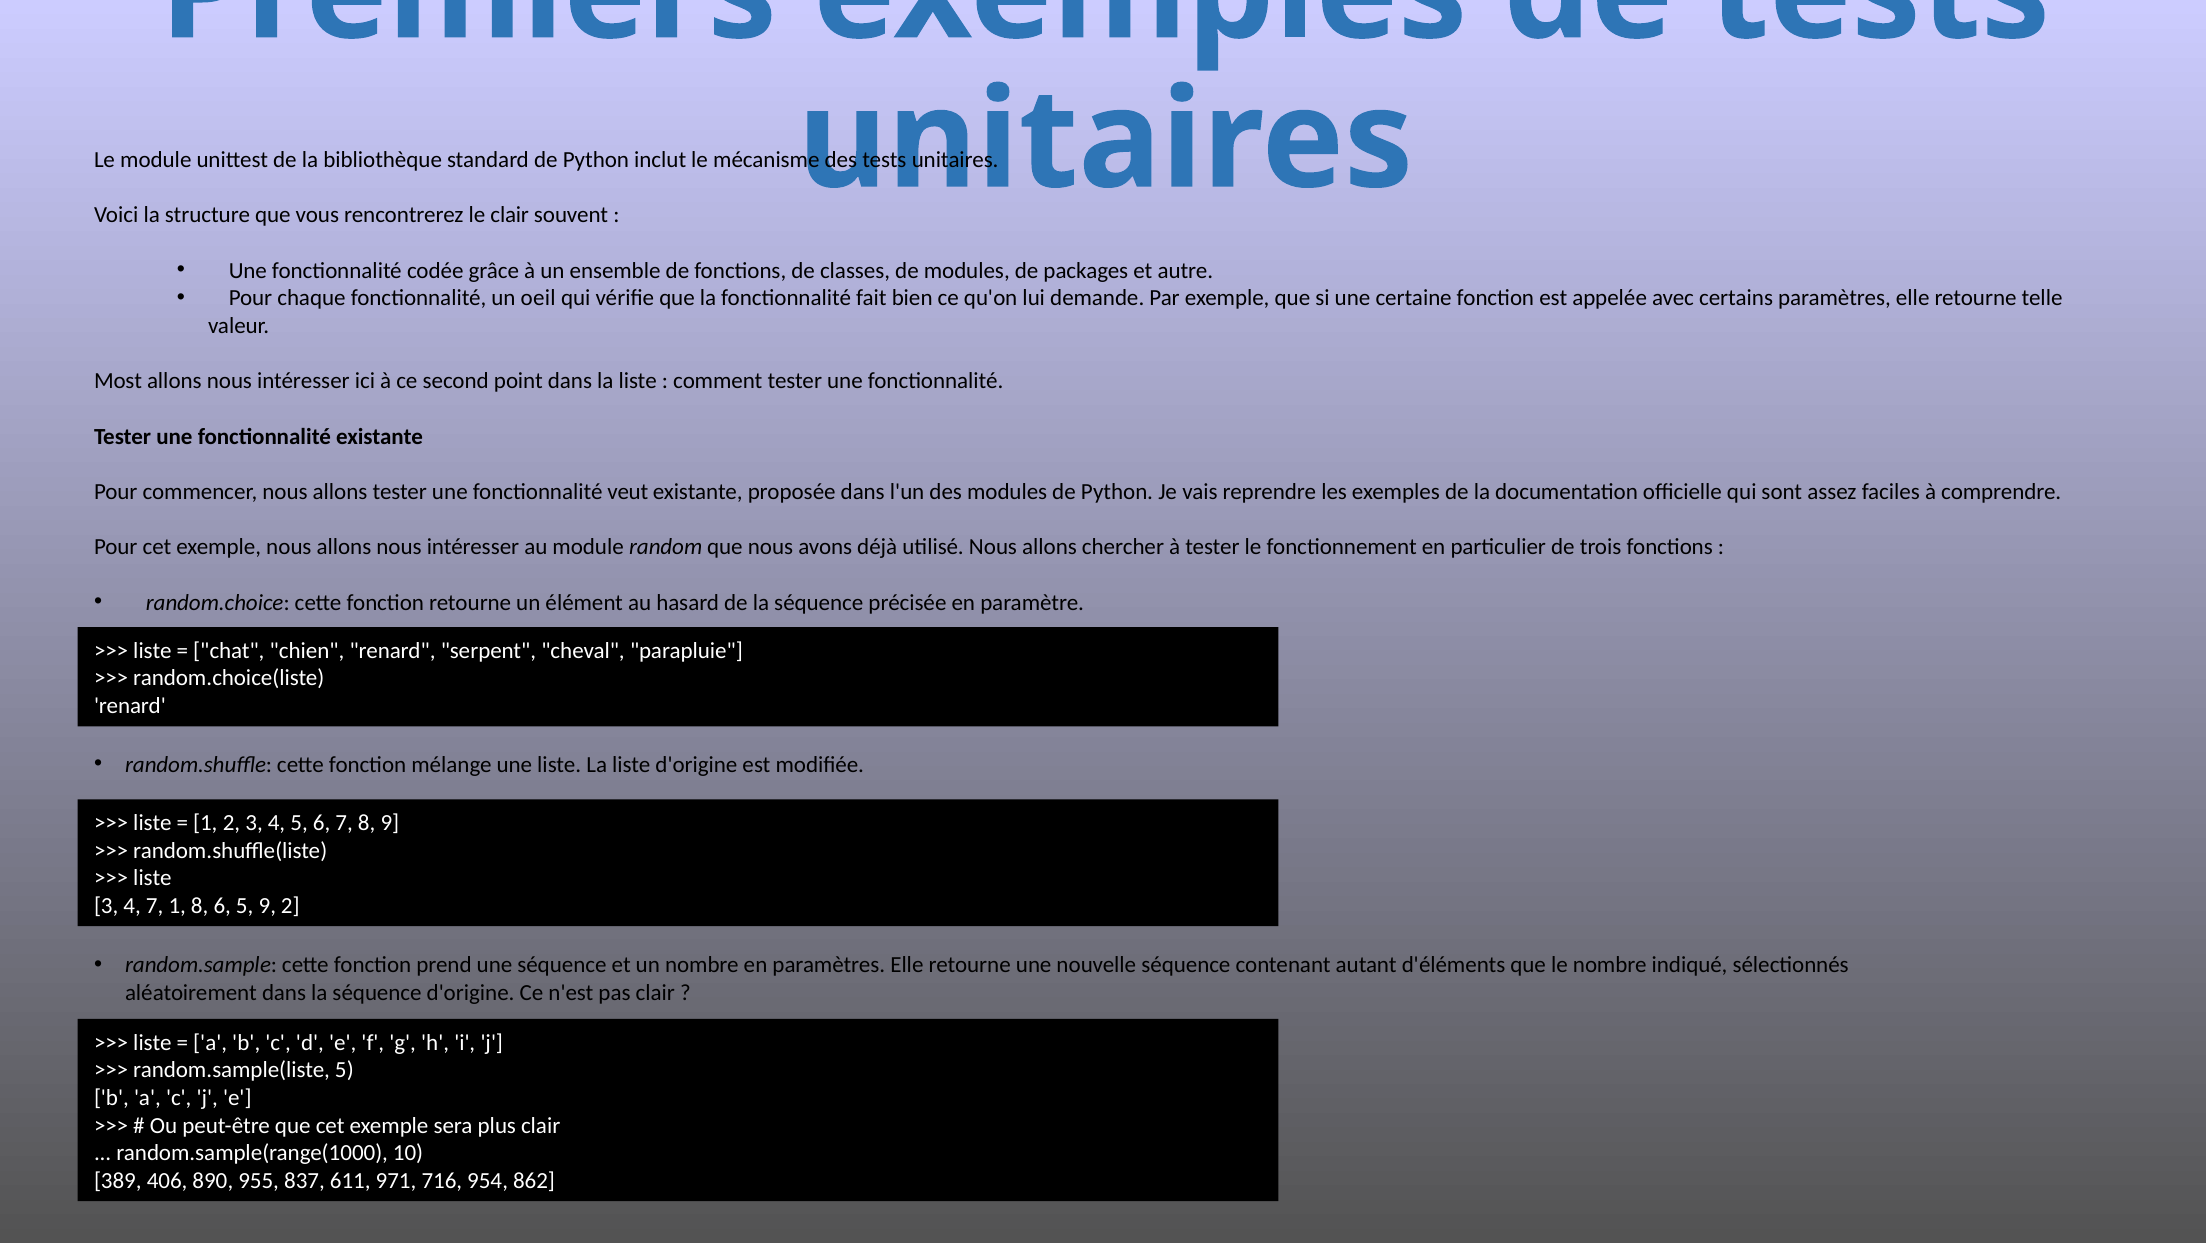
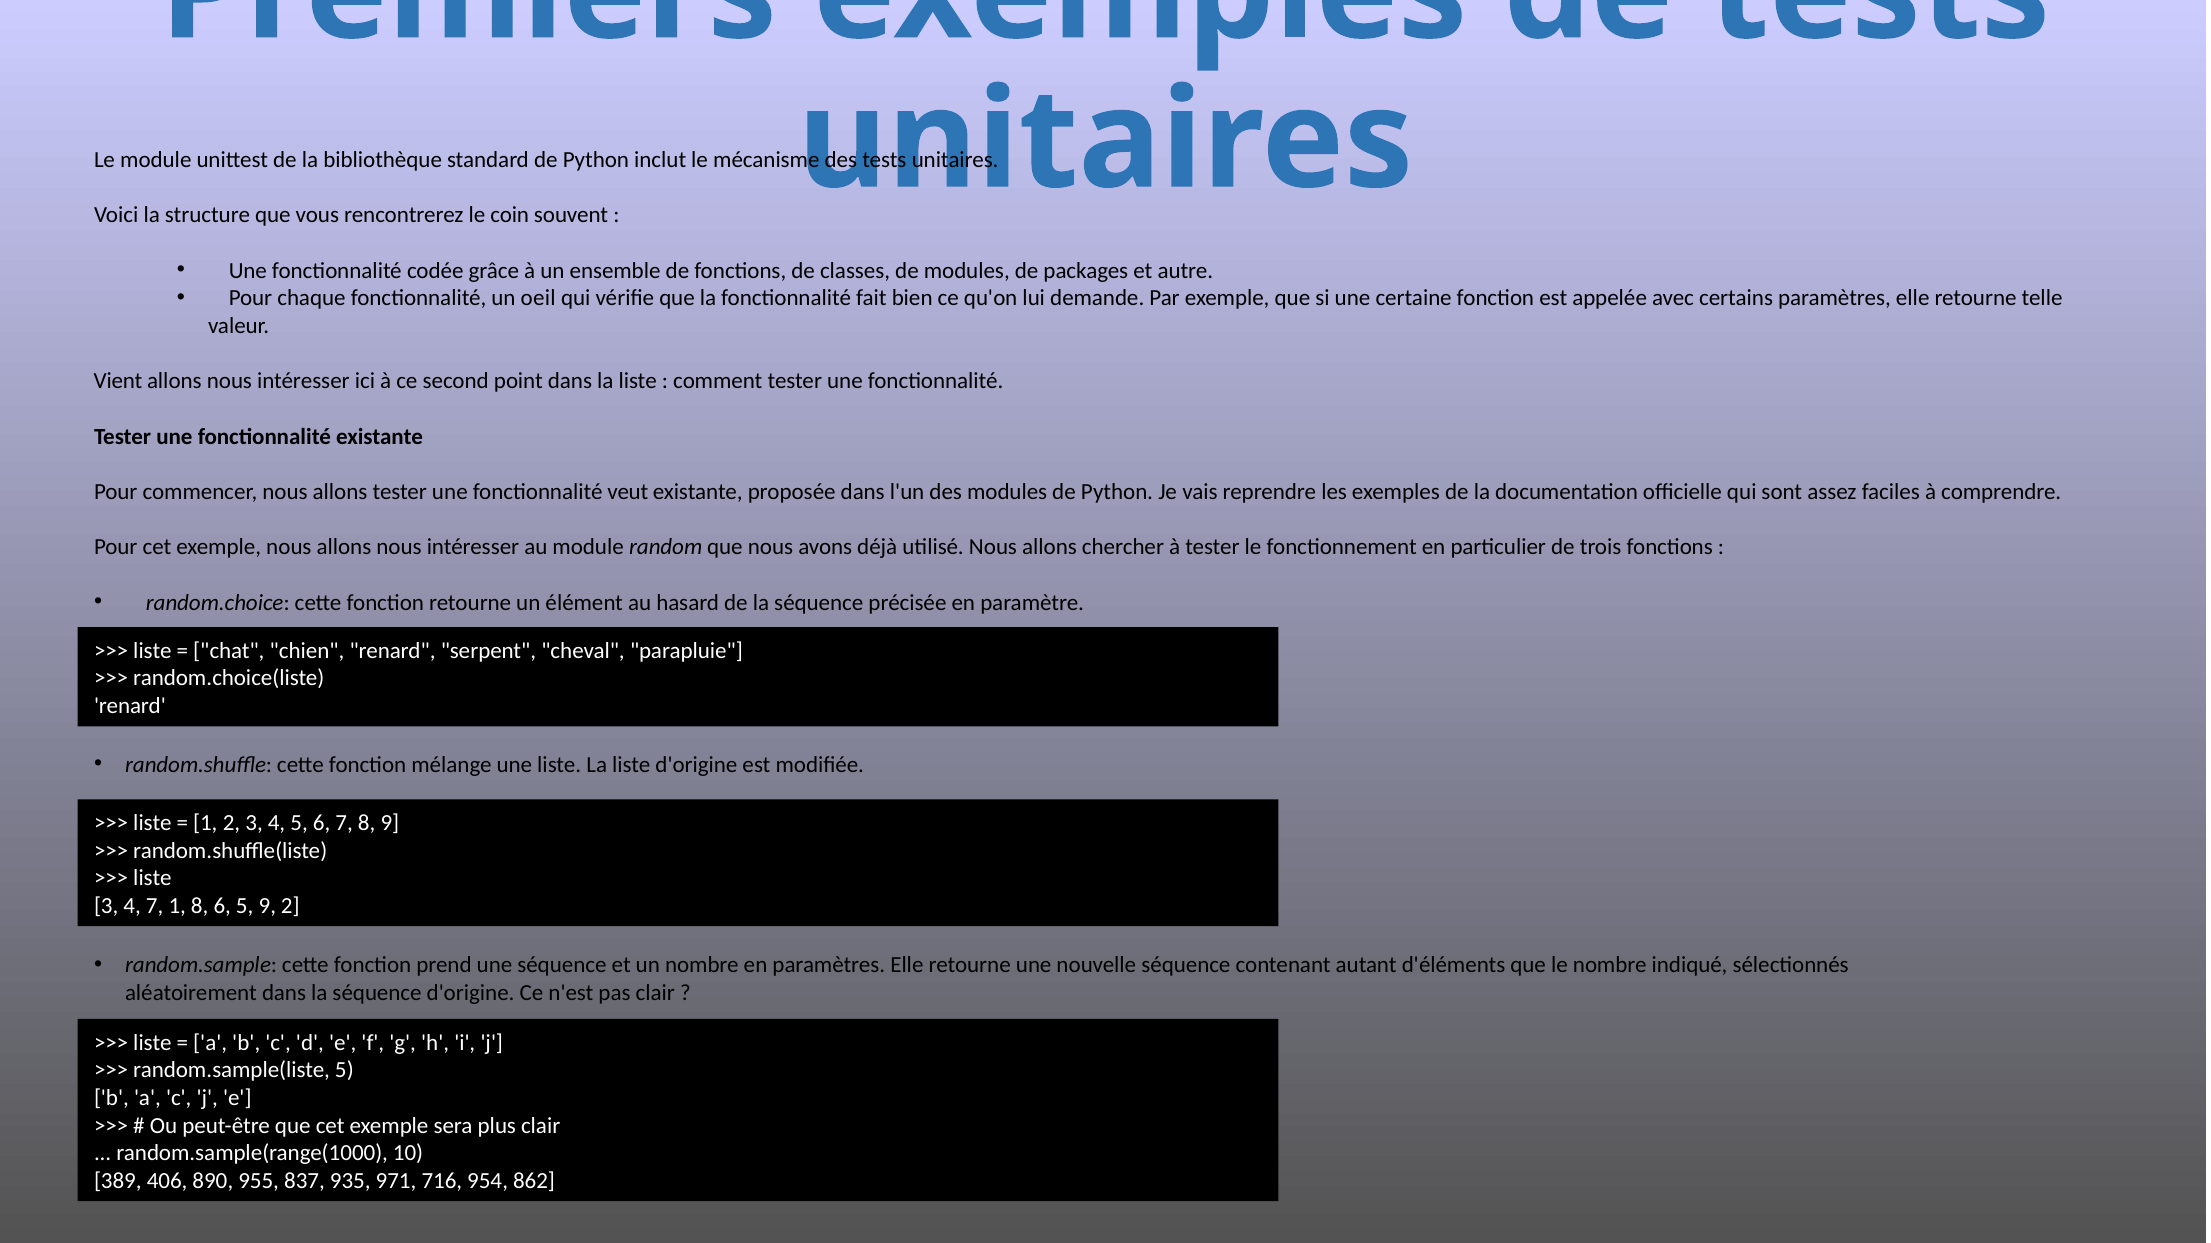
le clair: clair -> coin
Most: Most -> Vient
611: 611 -> 935
